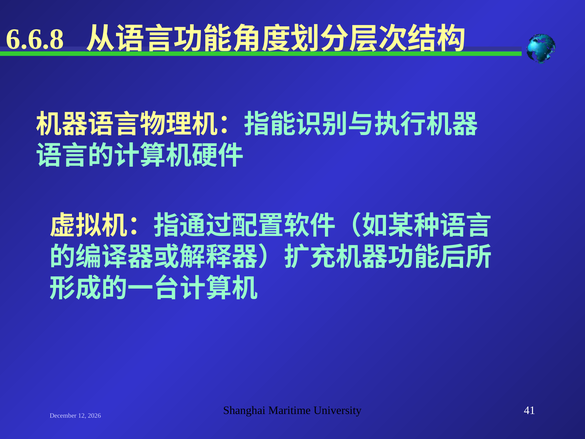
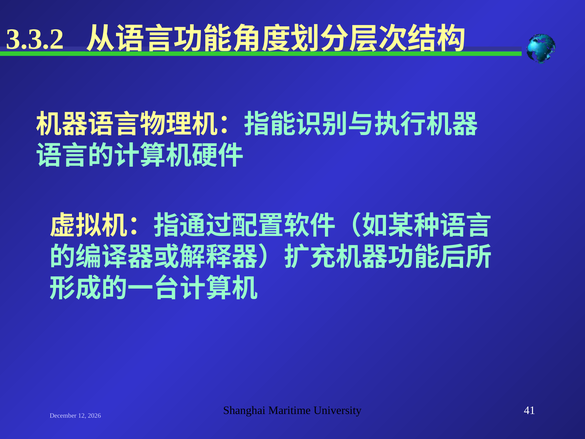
6.6.8: 6.6.8 -> 3.3.2
